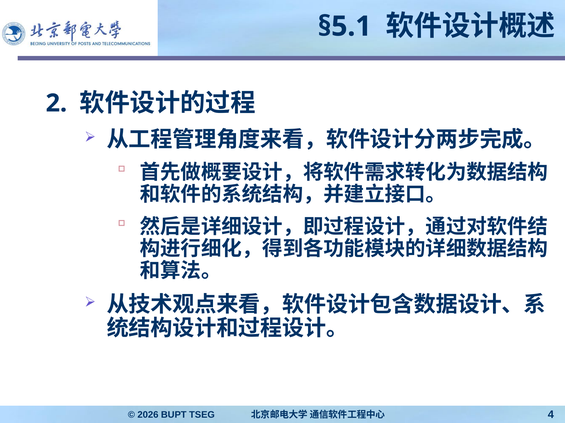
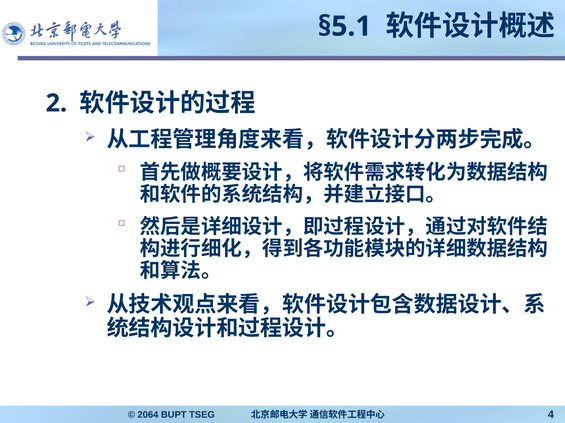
2026: 2026 -> 2064
